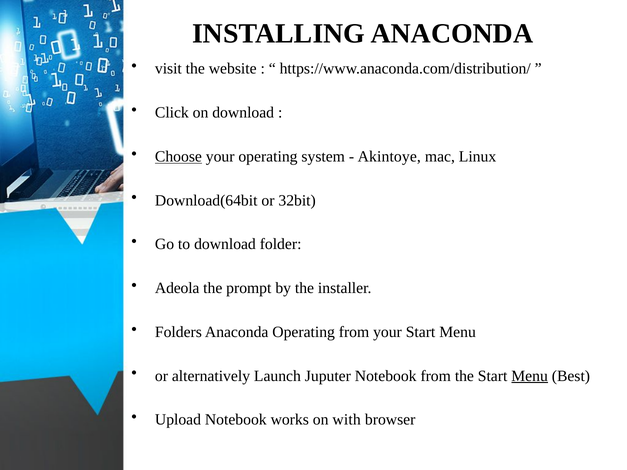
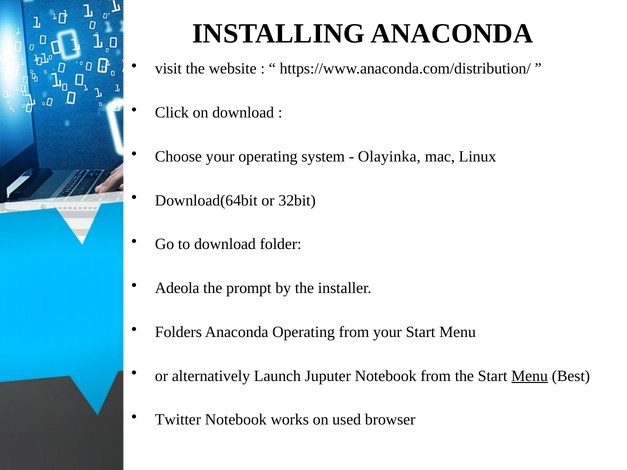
Choose underline: present -> none
Akintoye: Akintoye -> Olayinka
Upload: Upload -> Twitter
with: with -> used
